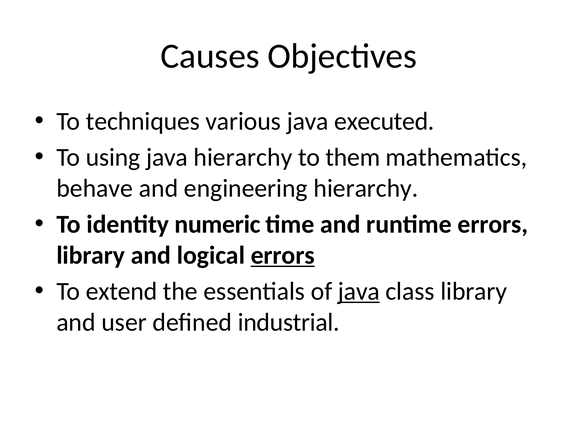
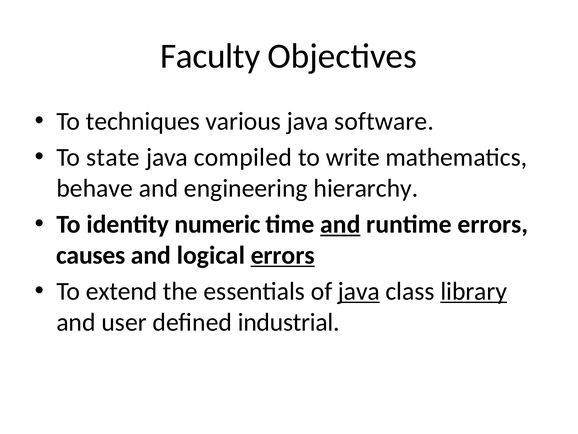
Causes: Causes -> Faculty
executed: executed -> software
using: using -> state
java hierarchy: hierarchy -> compiled
them: them -> write
and at (340, 224) underline: none -> present
library at (91, 255): library -> causes
library at (474, 291) underline: none -> present
